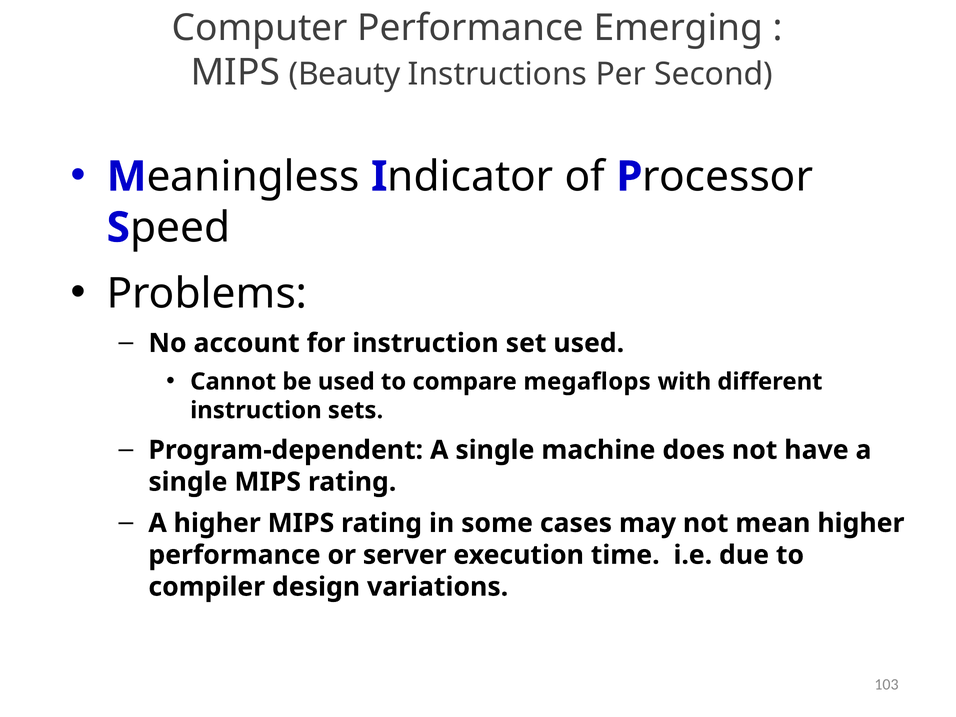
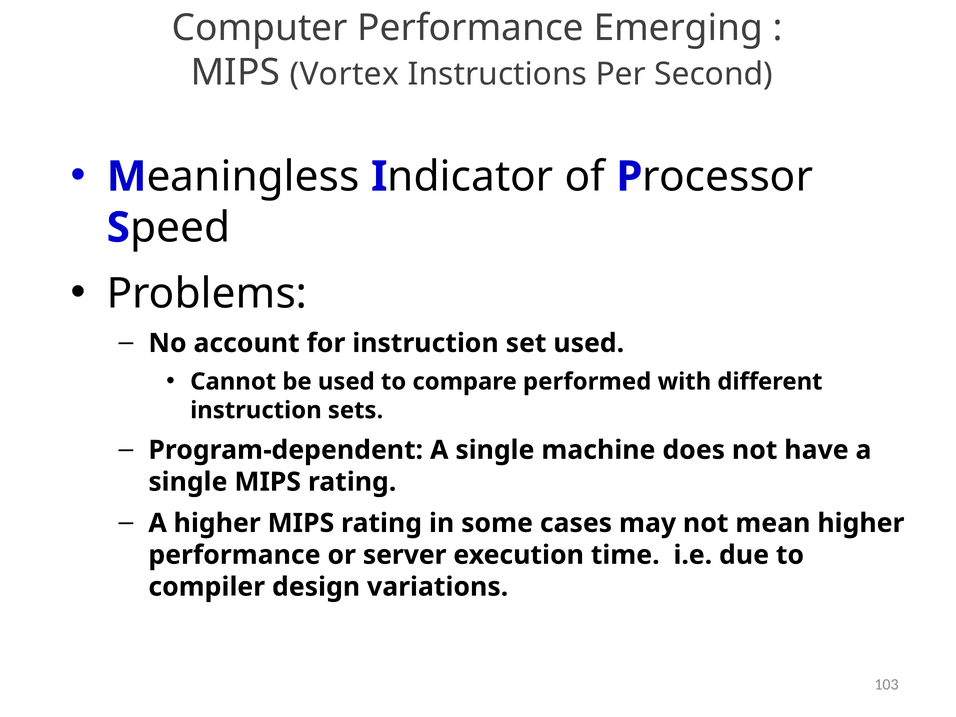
Beauty: Beauty -> Vortex
megaflops: megaflops -> performed
